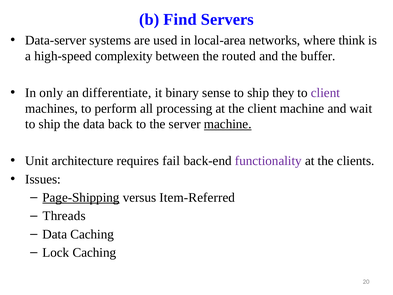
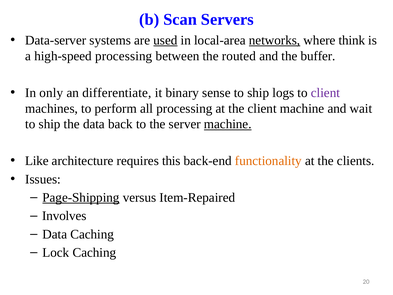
Find: Find -> Scan
used underline: none -> present
networks underline: none -> present
high-speed complexity: complexity -> processing
they: they -> logs
Unit: Unit -> Like
fail: fail -> this
functionality colour: purple -> orange
Item-Referred: Item-Referred -> Item-Repaired
Threads: Threads -> Involves
